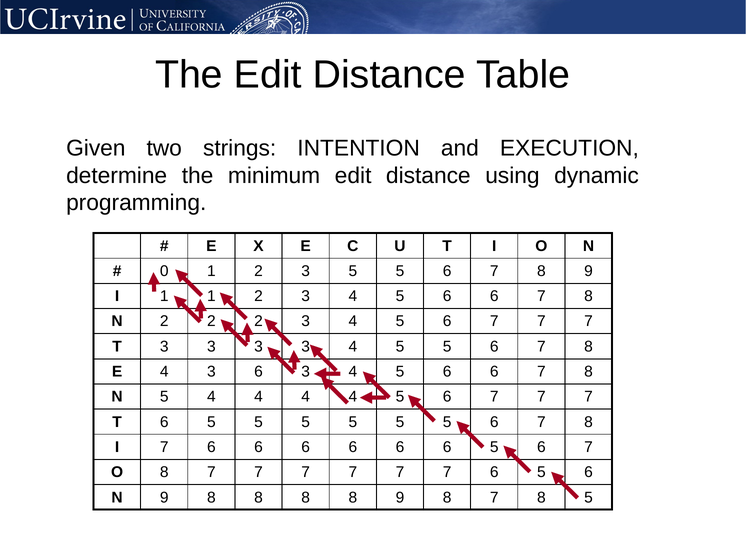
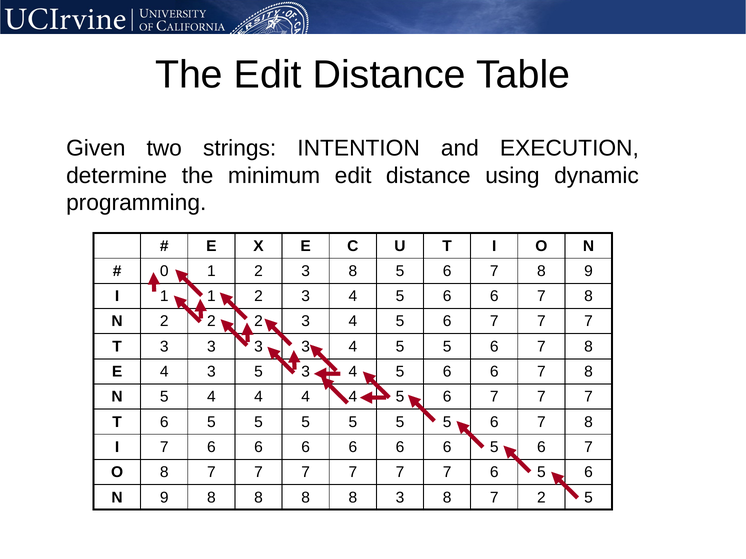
2 3 5: 5 -> 8
3 6: 6 -> 5
8 8 9: 9 -> 3
8 7 8: 8 -> 2
